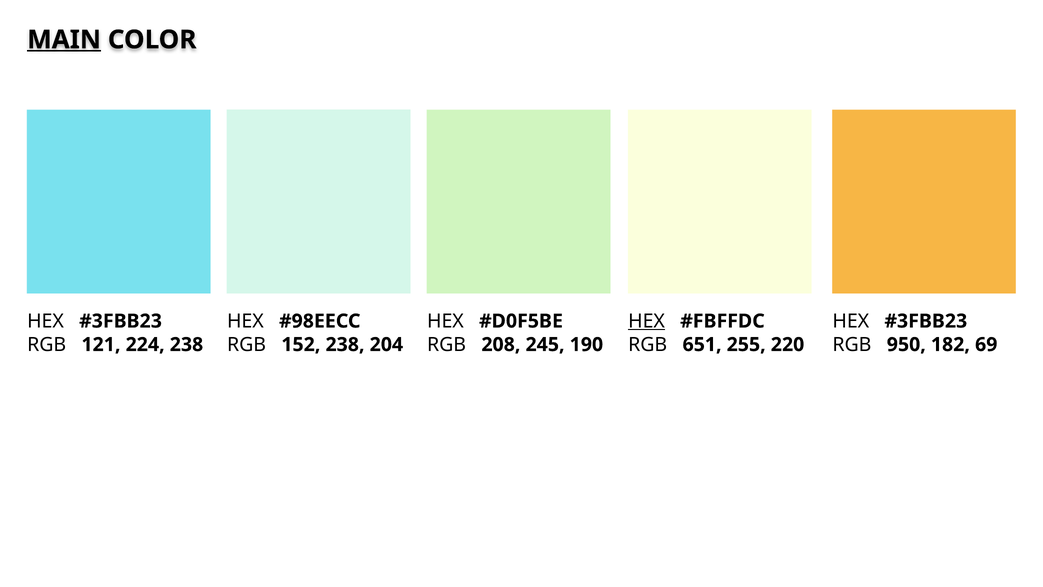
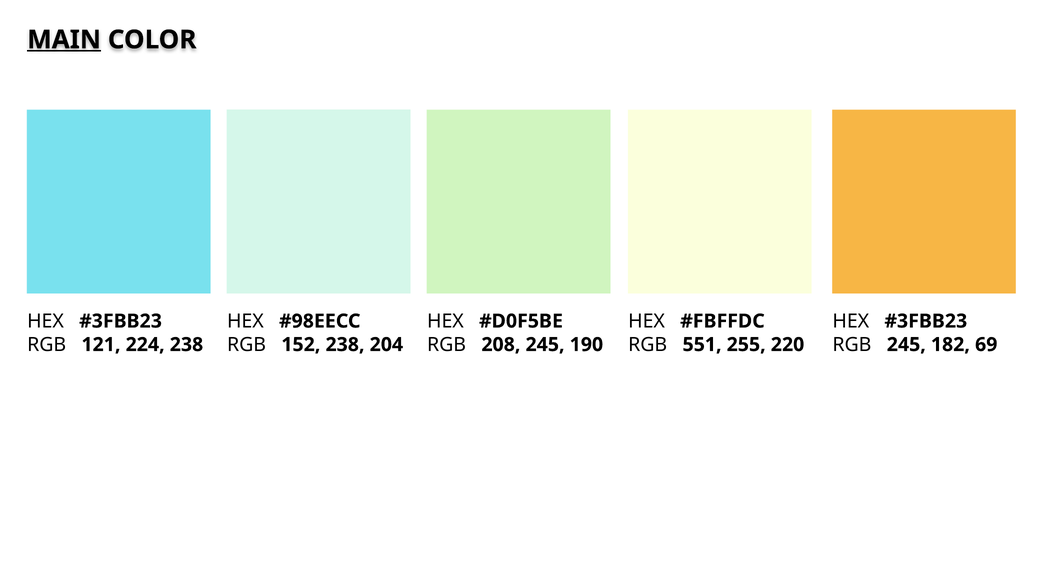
HEX at (647, 321) underline: present -> none
651: 651 -> 551
RGB 950: 950 -> 245
